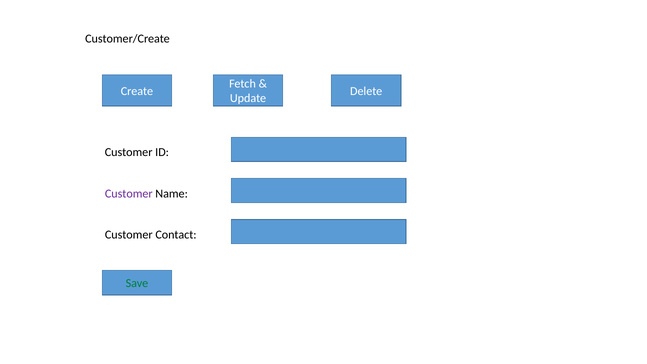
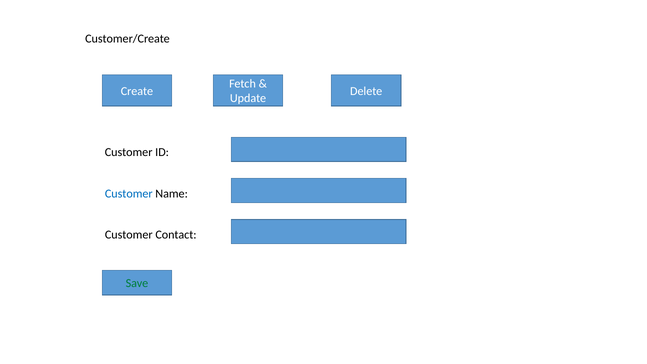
Customer at (129, 194) colour: purple -> blue
